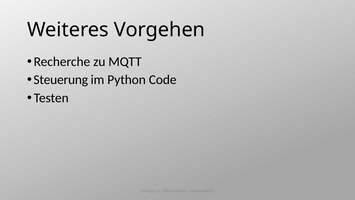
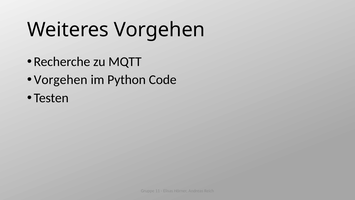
Steuerung at (61, 80): Steuerung -> Vorgehen
